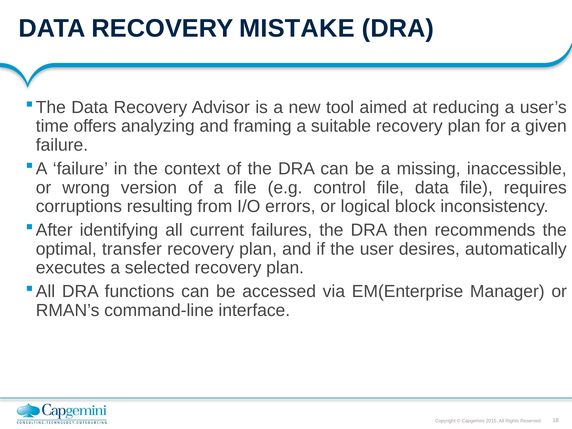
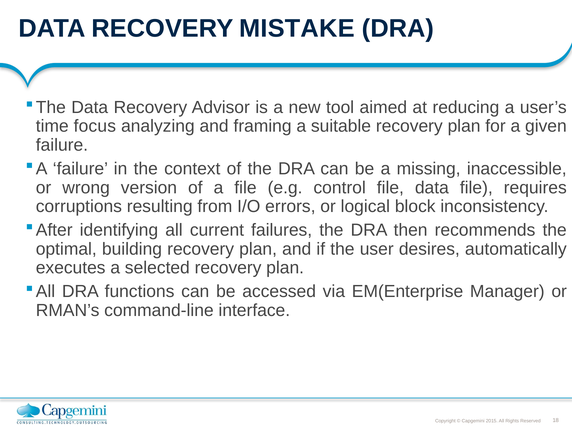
offers: offers -> focus
transfer: transfer -> building
